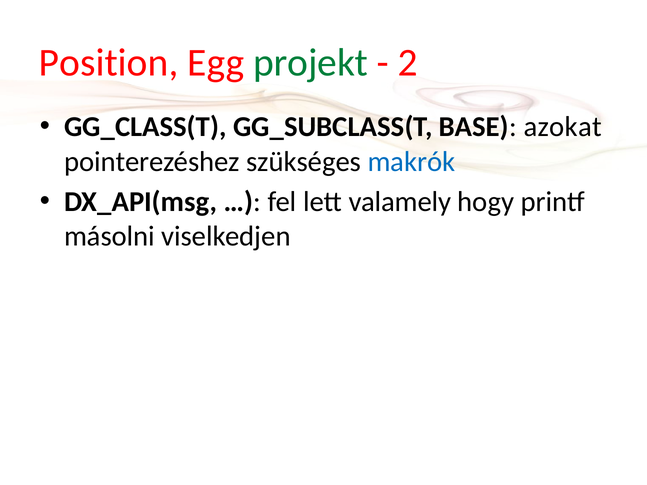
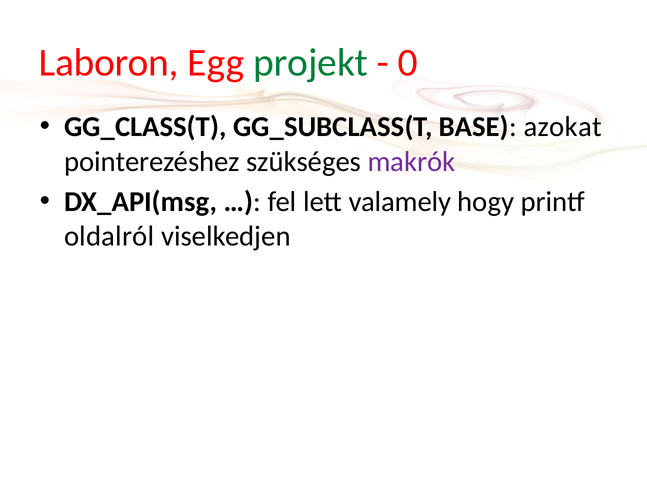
Position: Position -> Laboron
2: 2 -> 0
makrók colour: blue -> purple
másolni: másolni -> oldalról
